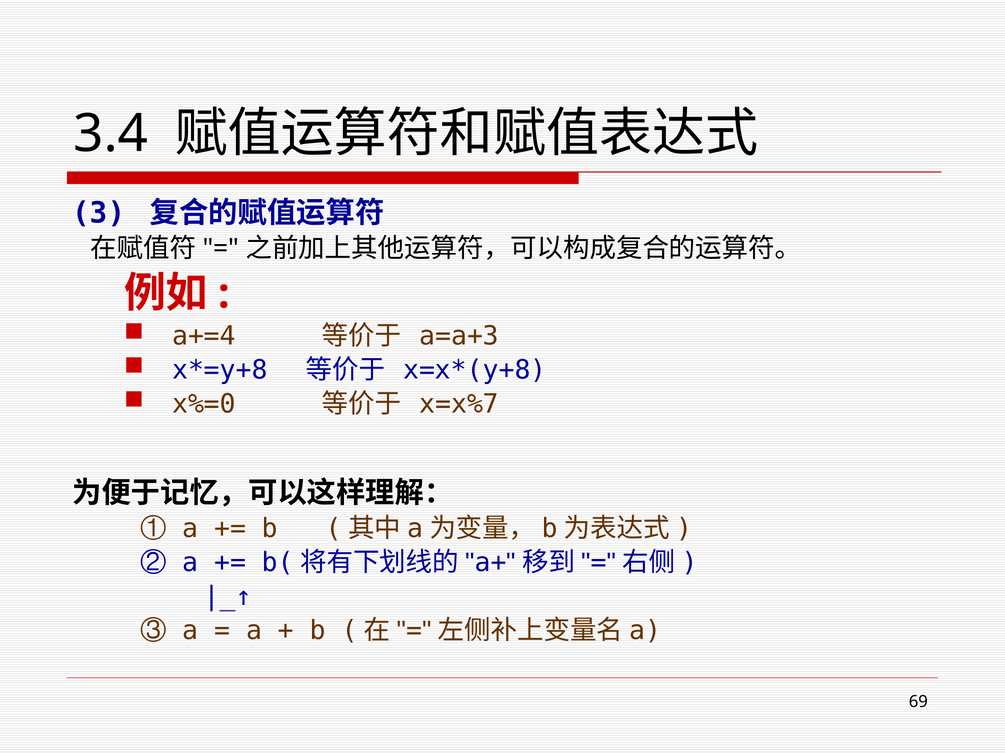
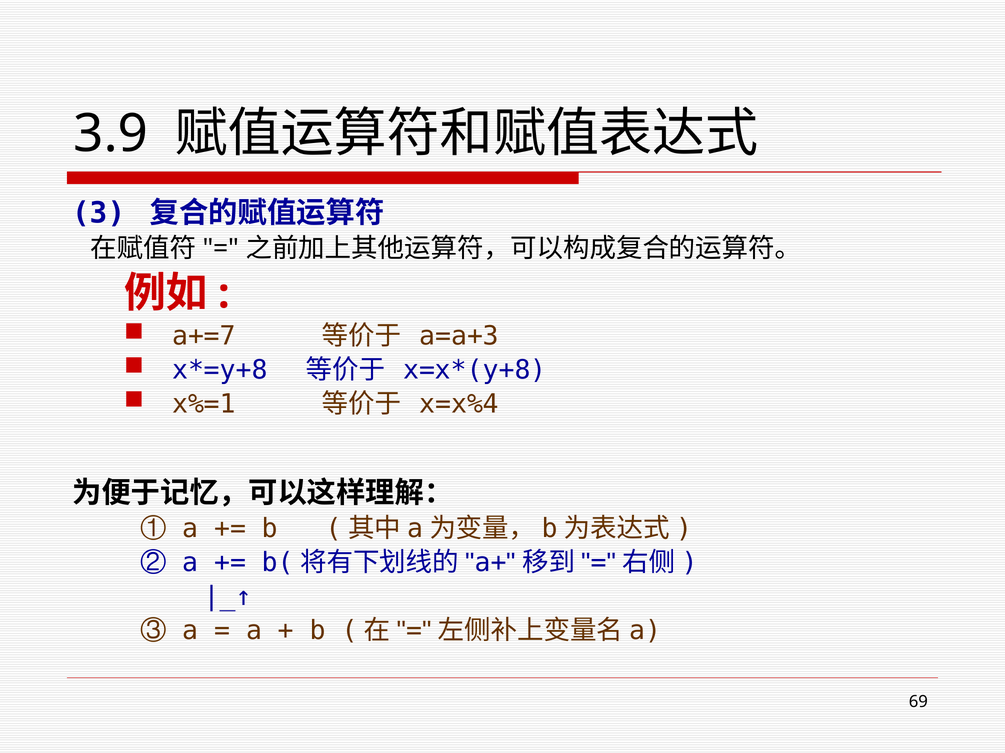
3.4: 3.4 -> 3.9
a+=4: a+=4 -> a+=7
x%=0: x%=0 -> x%=1
x=x%7: x=x%7 -> x=x%4
